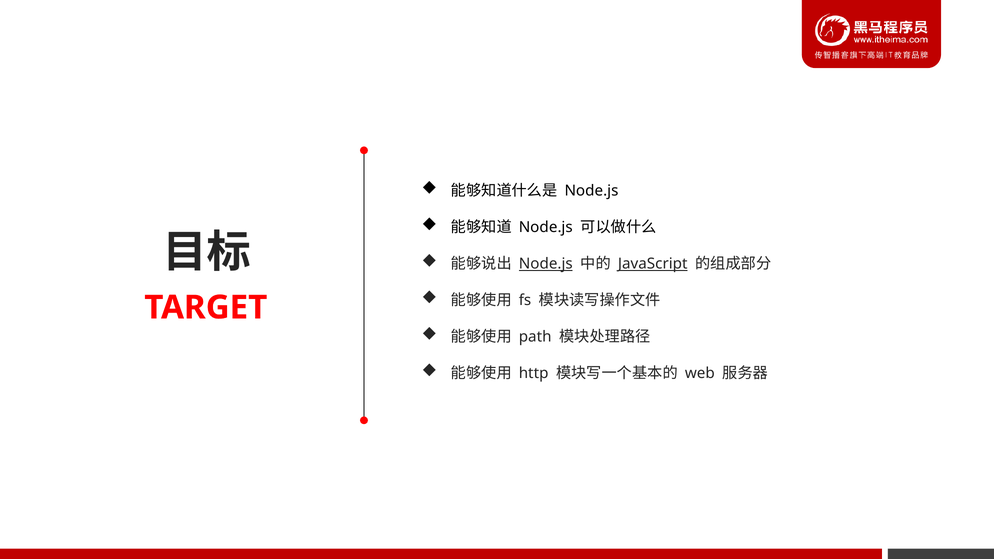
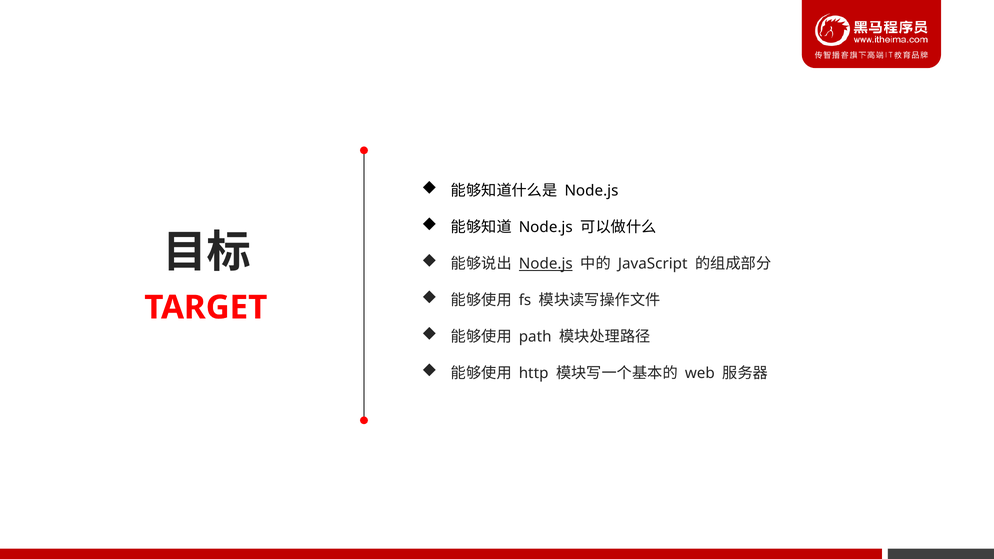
JavaScript underline: present -> none
